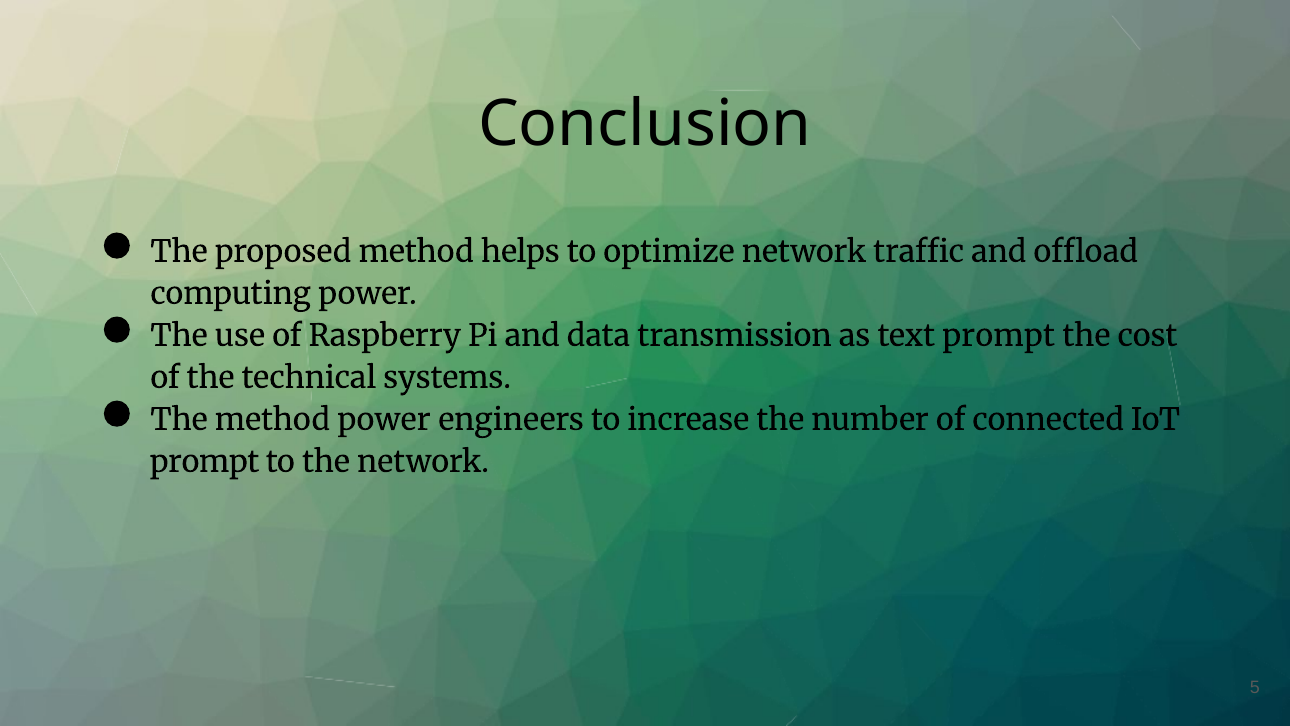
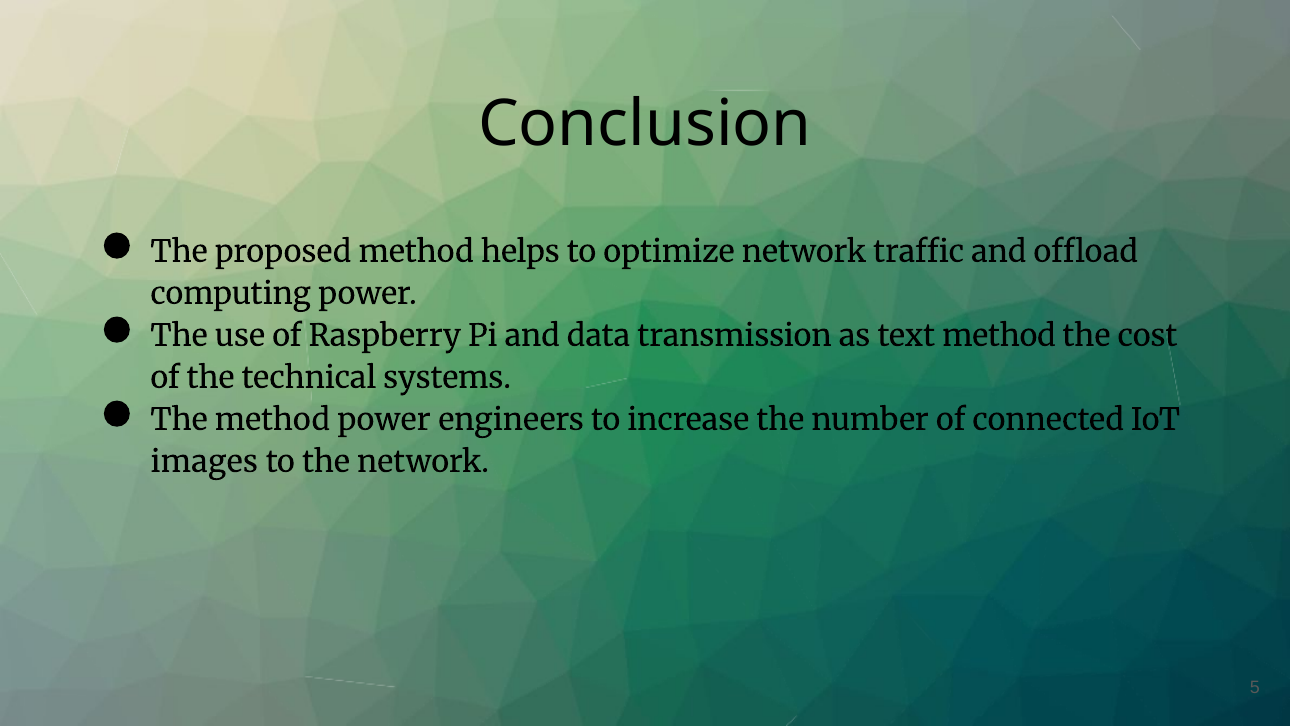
text prompt: prompt -> method
prompt at (205, 462): prompt -> images
